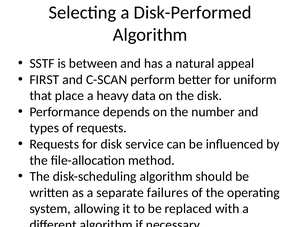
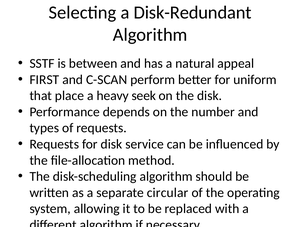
Disk-Performed: Disk-Performed -> Disk-Redundant
data: data -> seek
failures: failures -> circular
